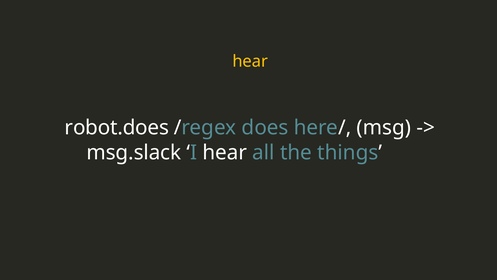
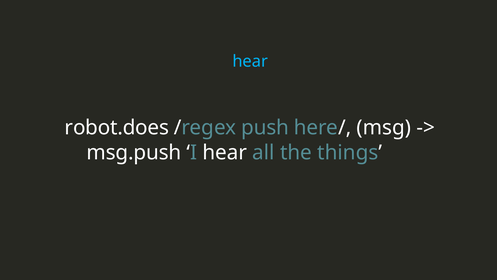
hear at (250, 61) colour: yellow -> light blue
does: does -> push
msg.slack: msg.slack -> msg.push
